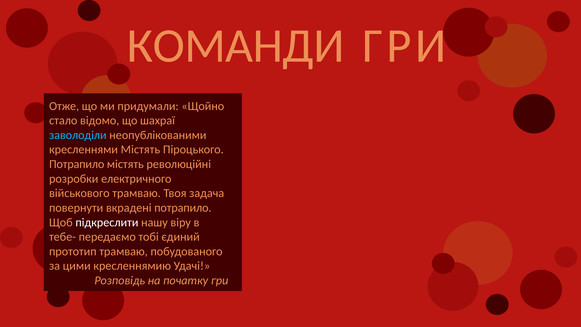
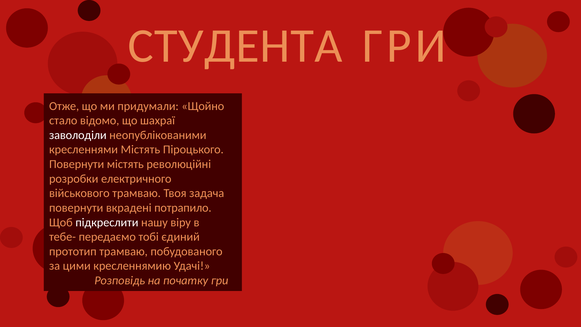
КОМАНДИ: КОМАНДИ -> СТУДЕНТА
заволоділи colour: light blue -> white
Потрапило at (77, 164): Потрапило -> Повернути
